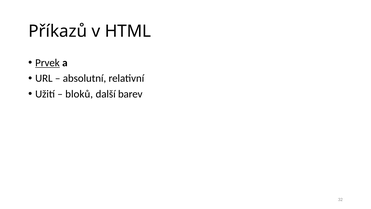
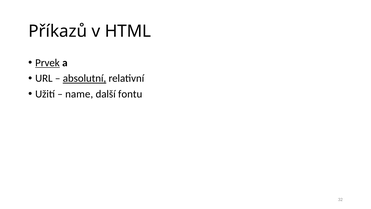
absolutní underline: none -> present
bloků: bloků -> name
barev: barev -> fontu
